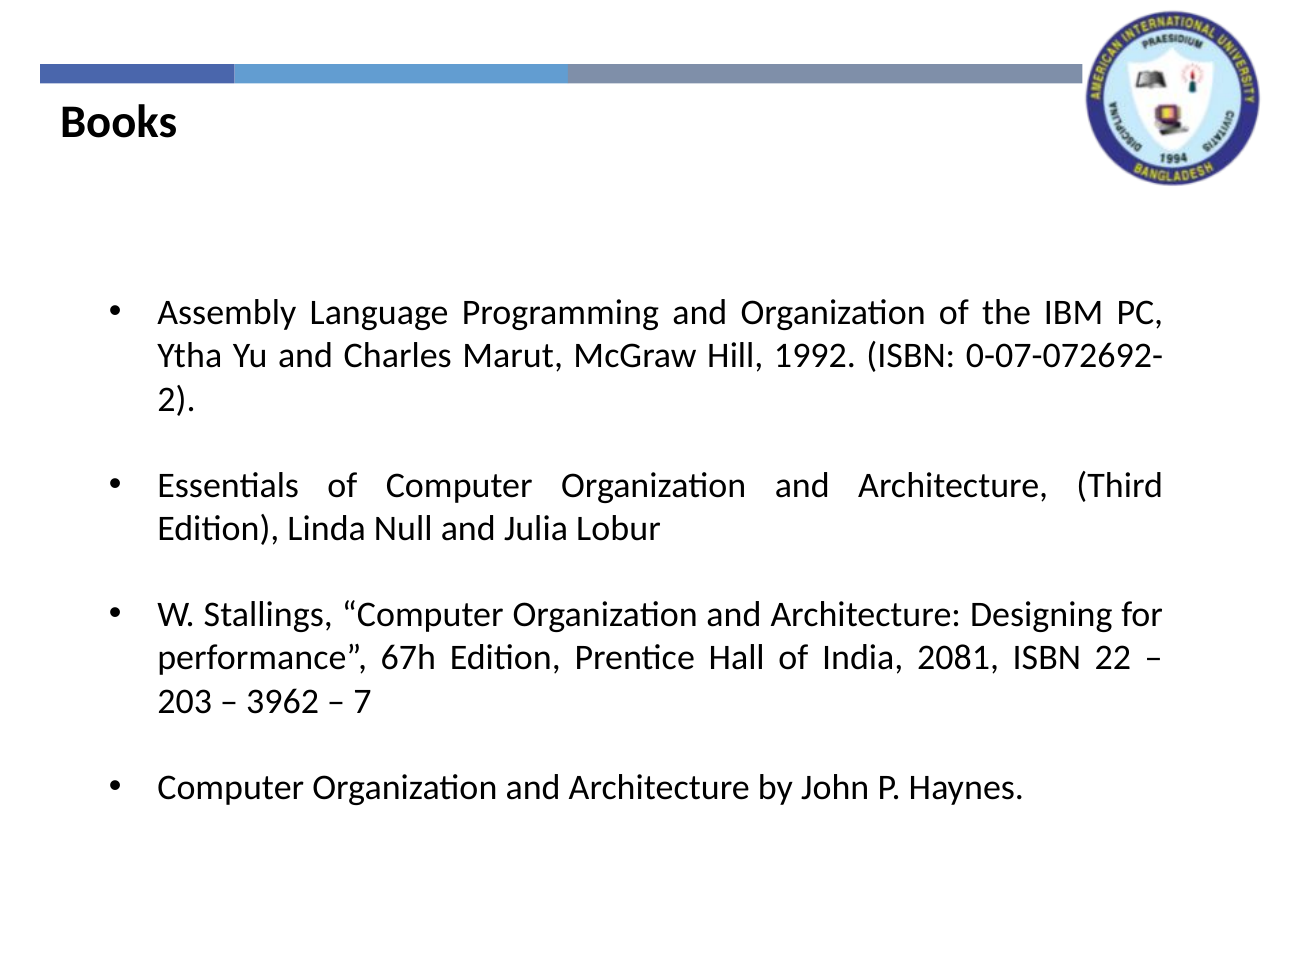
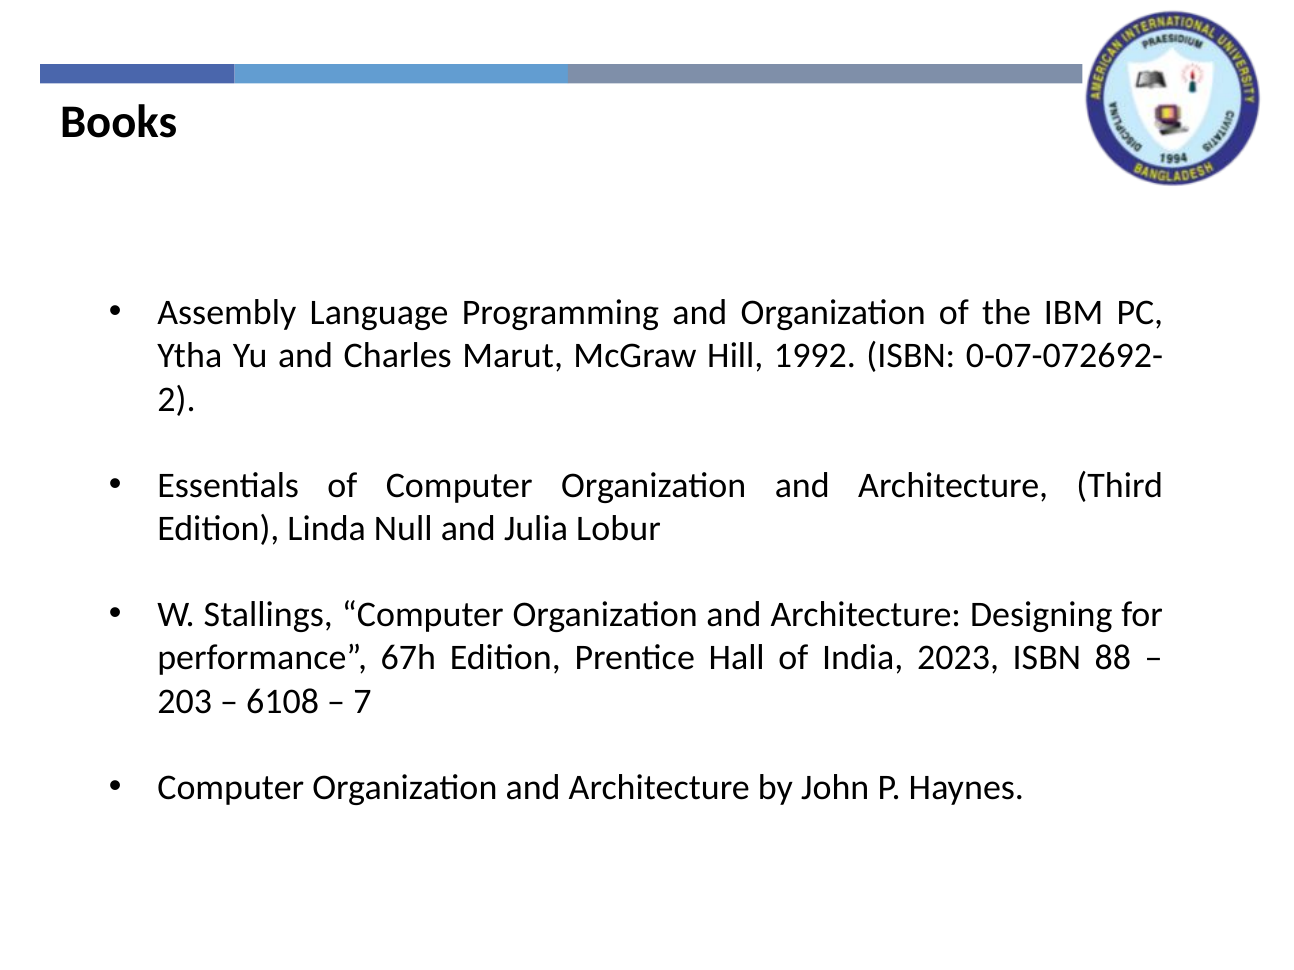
2081: 2081 -> 2023
22: 22 -> 88
3962: 3962 -> 6108
